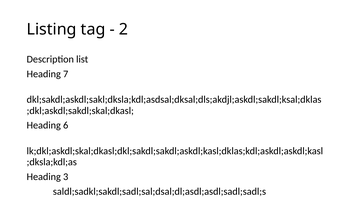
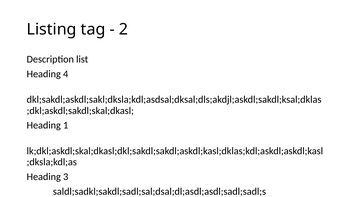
7: 7 -> 4
6: 6 -> 1
